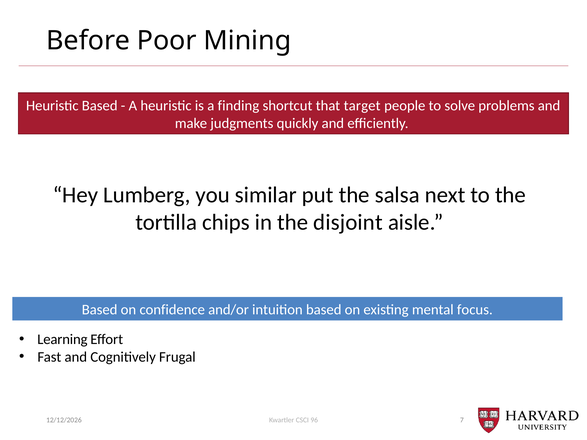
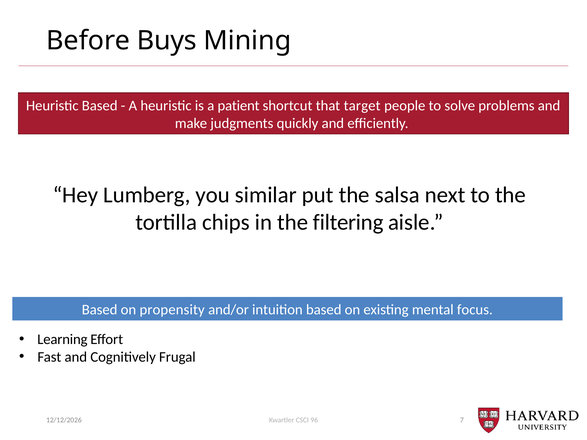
Poor: Poor -> Buys
finding: finding -> patient
disjoint: disjoint -> filtering
confidence: confidence -> propensity
